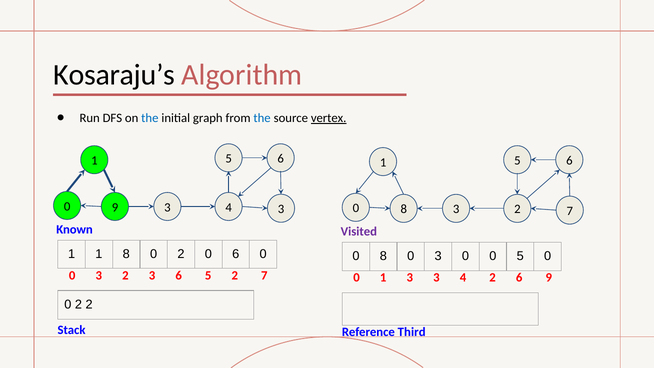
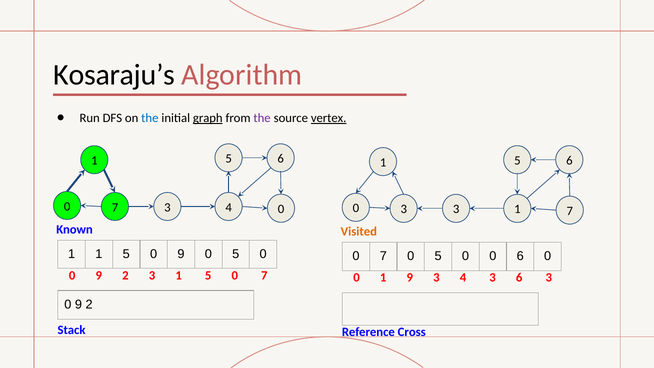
graph underline: none -> present
the at (262, 118) colour: blue -> purple
9 at (115, 207): 9 -> 7
4 3: 3 -> 0
8 at (404, 209): 8 -> 3
2 at (517, 209): 2 -> 1
Visited colour: purple -> orange
1 1 8: 8 -> 5
2 at (181, 254): 2 -> 9
6 at (236, 254): 6 -> 5
8 at (383, 256): 8 -> 7
3 at (438, 256): 3 -> 5
0 0 5: 5 -> 6
3 at (99, 275): 3 -> 9
2 3 6: 6 -> 1
2 at (235, 275): 2 -> 0
0 1 3: 3 -> 9
4 2: 2 -> 3
6 9: 9 -> 3
2 at (78, 304): 2 -> 9
Third: Third -> Cross
